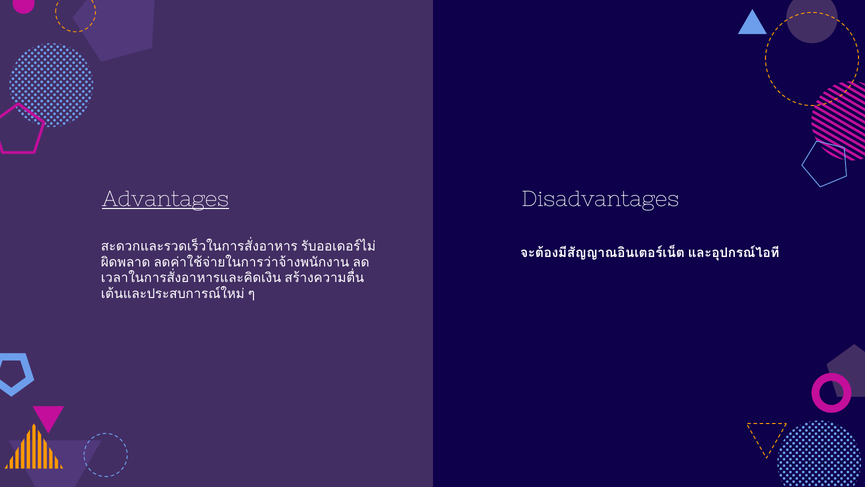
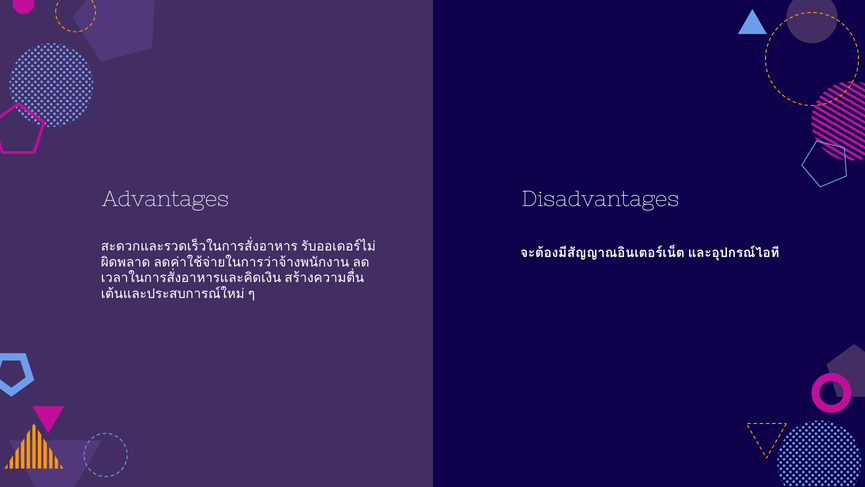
Advantages underline: present -> none
